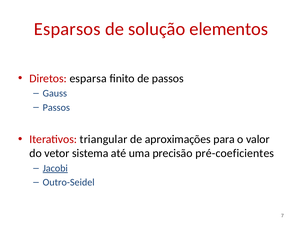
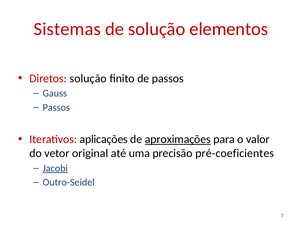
Esparsos: Esparsos -> Sistemas
Diretos esparsa: esparsa -> solução
triangular: triangular -> aplicações
aproximações underline: none -> present
sistema: sistema -> original
